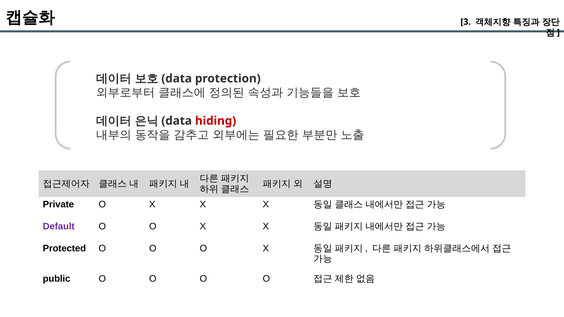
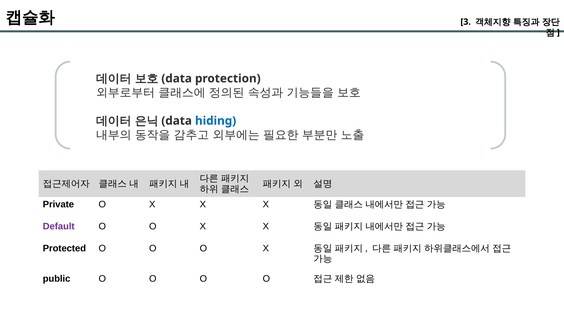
hiding colour: red -> blue
